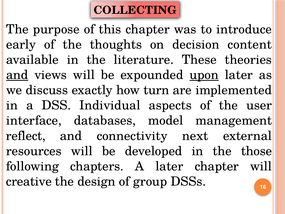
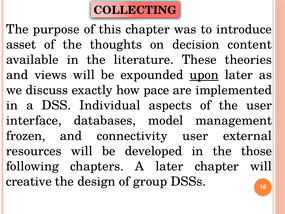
early: early -> asset
and at (17, 75) underline: present -> none
turn: turn -> pace
reflect: reflect -> frozen
connectivity next: next -> user
